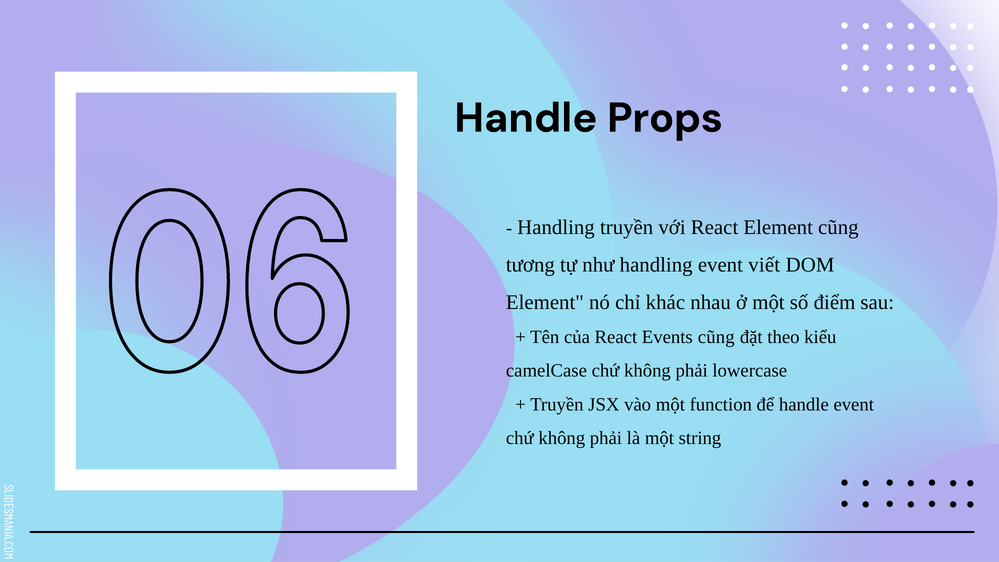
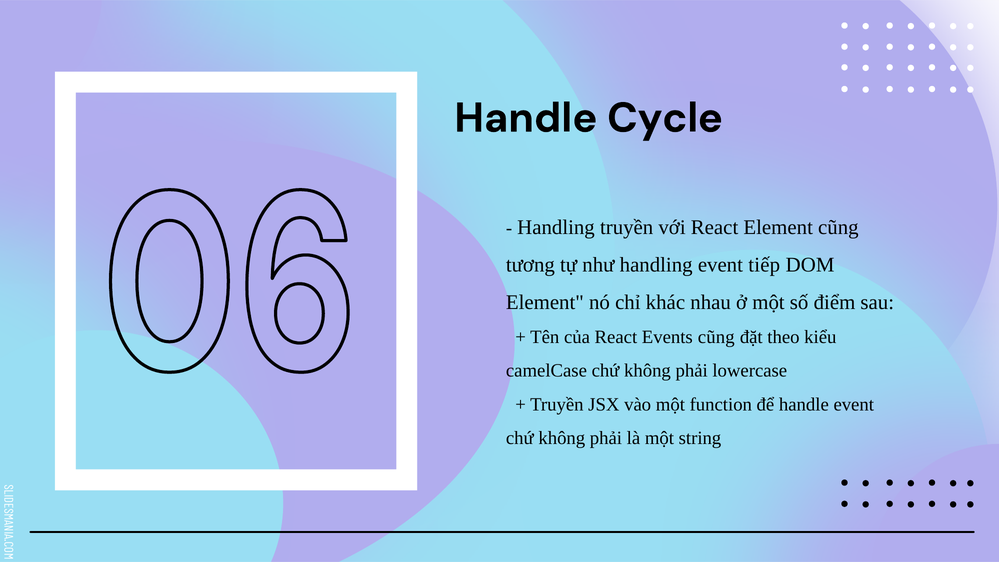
Props: Props -> Cycle
viết: viết -> tiếp
